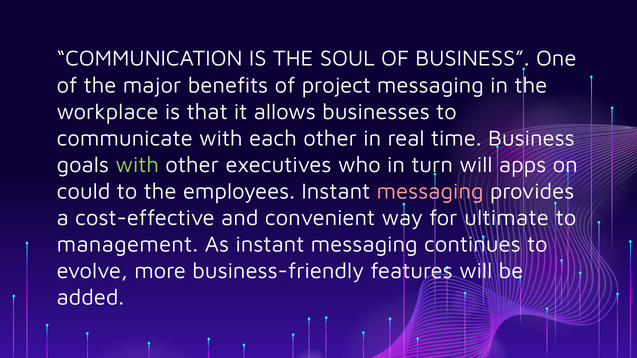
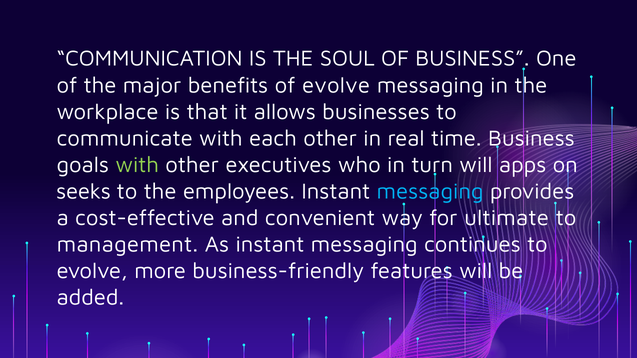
of project: project -> evolve
could: could -> seeks
messaging at (430, 191) colour: pink -> light blue
